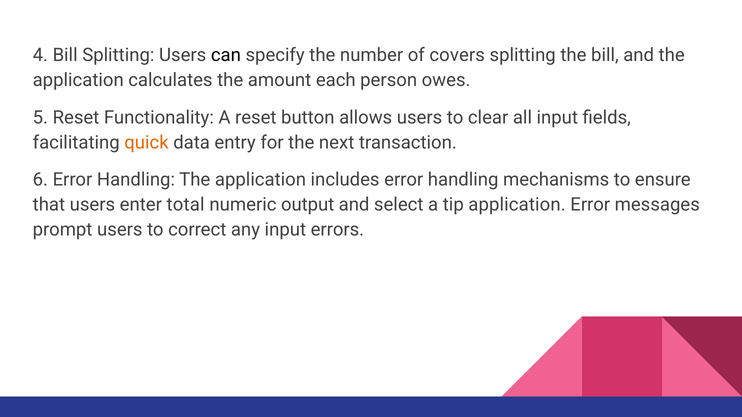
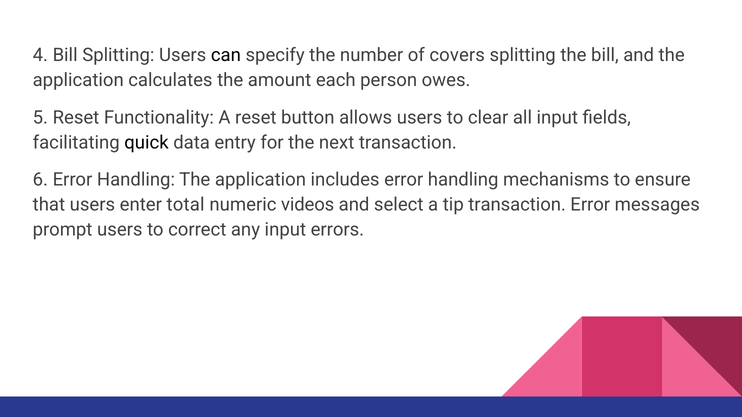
quick colour: orange -> black
output: output -> videos
tip application: application -> transaction
